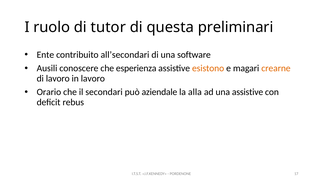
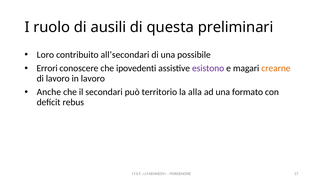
tutor: tutor -> ausili
Ente: Ente -> Loro
software: software -> possibile
Ausili: Ausili -> Errori
esperienza: esperienza -> ipovedenti
esistono colour: orange -> purple
Orario: Orario -> Anche
aziendale: aziendale -> territorio
una assistive: assistive -> formato
